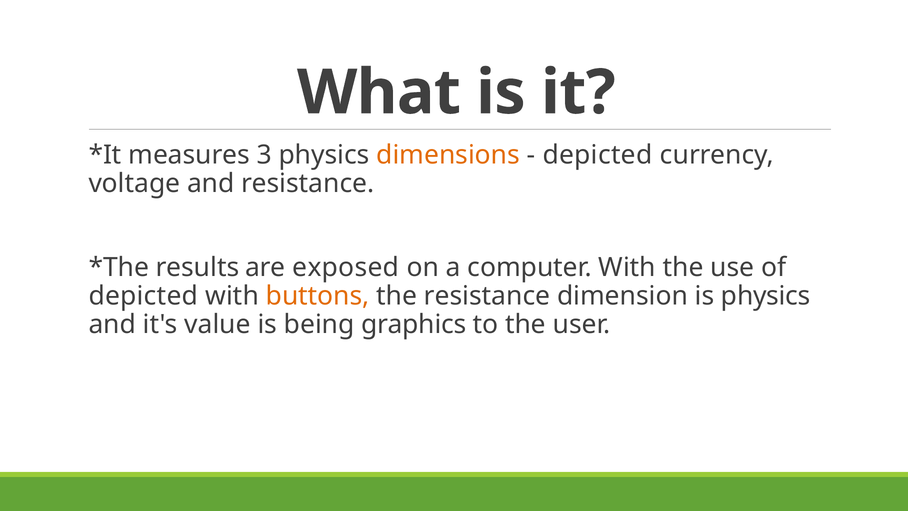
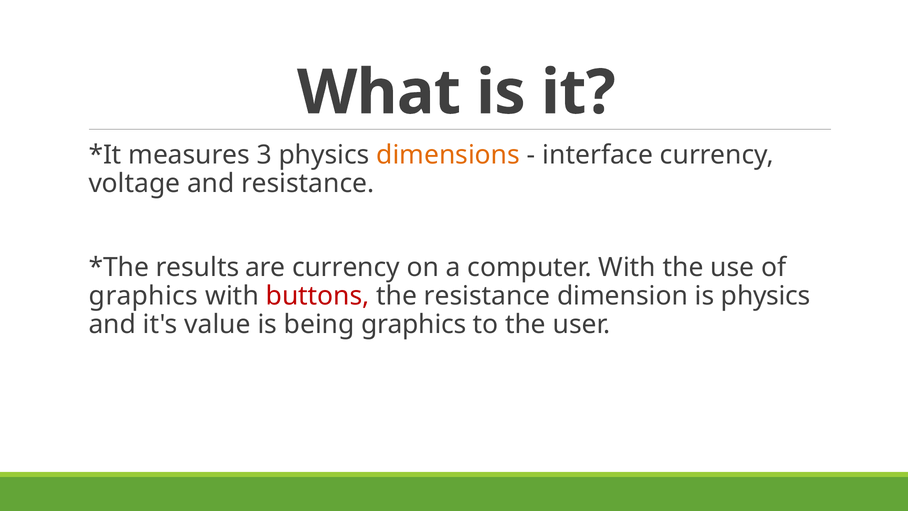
depicted at (598, 155): depicted -> interface
are exposed: exposed -> currency
depicted at (143, 296): depicted -> graphics
buttons colour: orange -> red
